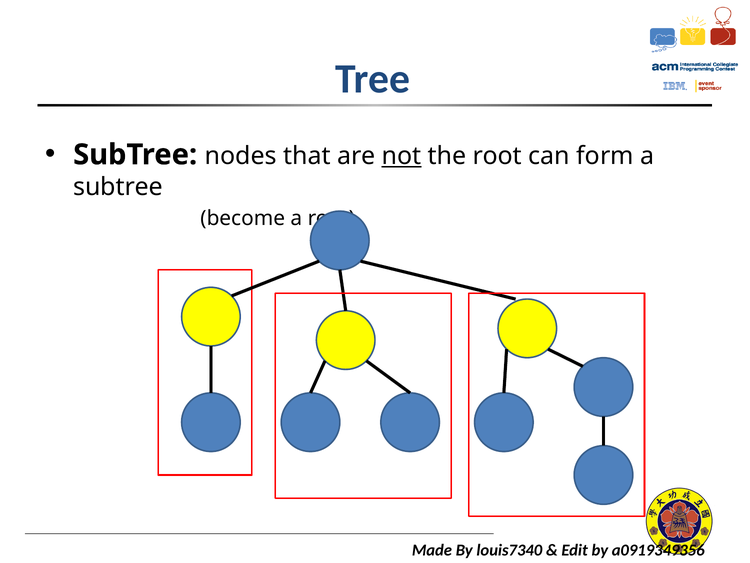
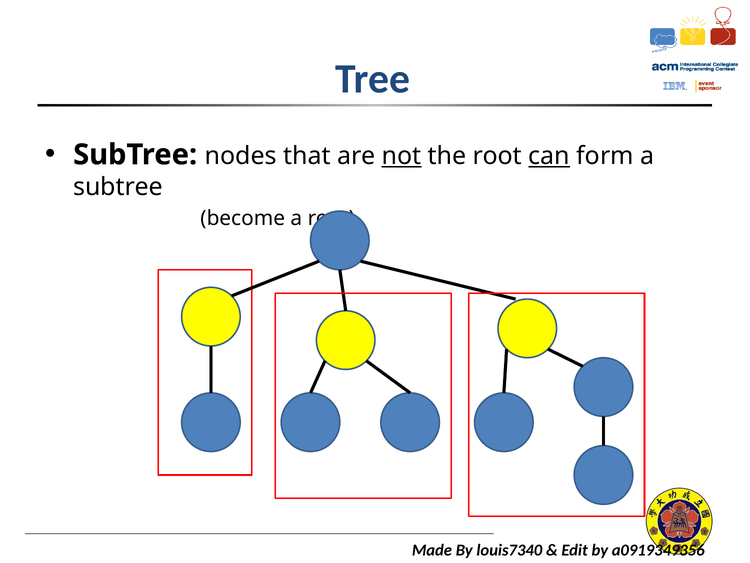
can underline: none -> present
